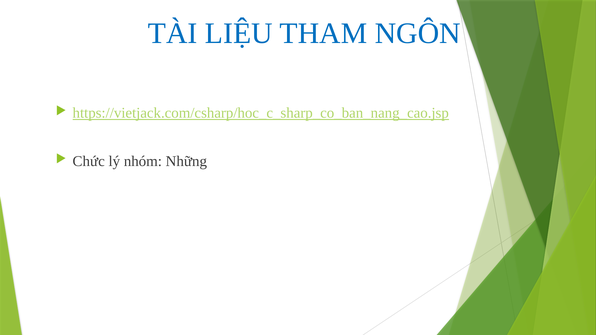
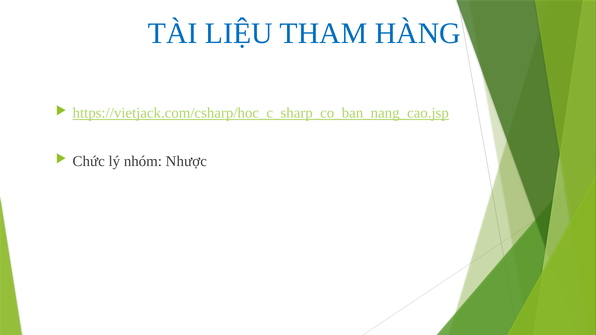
NGÔN: NGÔN -> HÀNG
Những: Những -> Nhược
